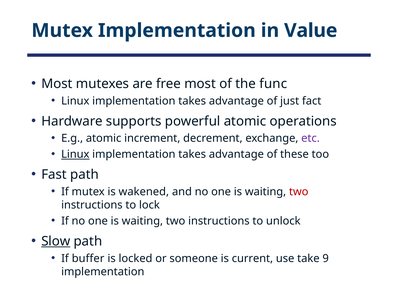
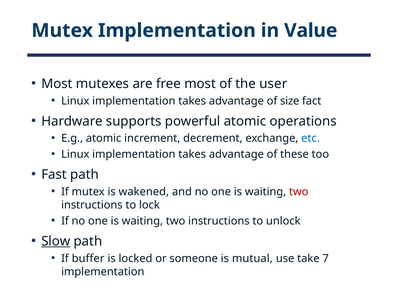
func: func -> user
just: just -> size
etc colour: purple -> blue
Linux at (75, 155) underline: present -> none
current: current -> mutual
9: 9 -> 7
